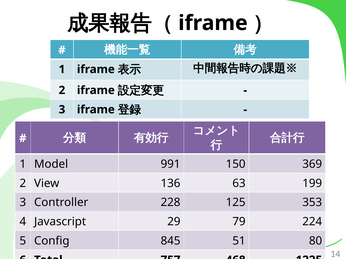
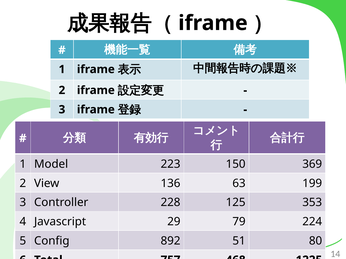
991: 991 -> 223
845: 845 -> 892
